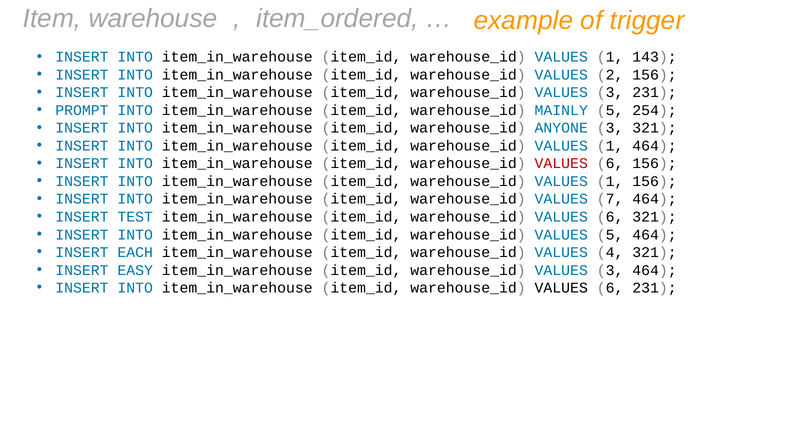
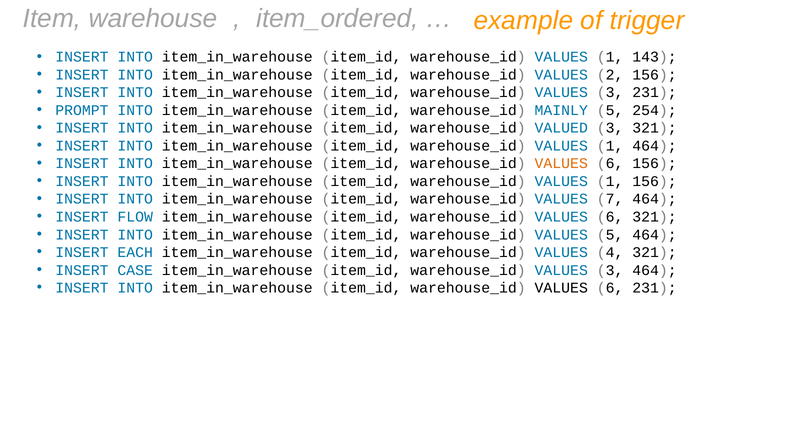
ANYONE: ANYONE -> VALUED
VALUES at (561, 164) colour: red -> orange
TEST: TEST -> FLOW
EASY: EASY -> CASE
